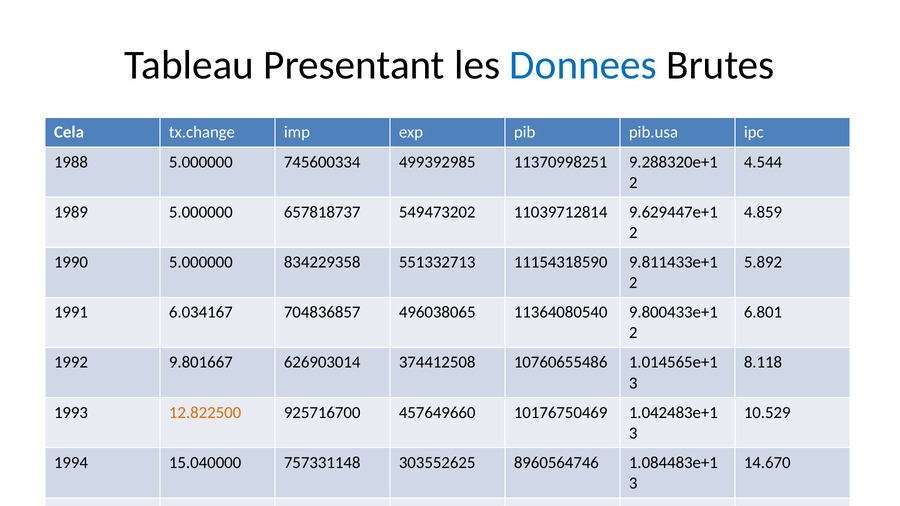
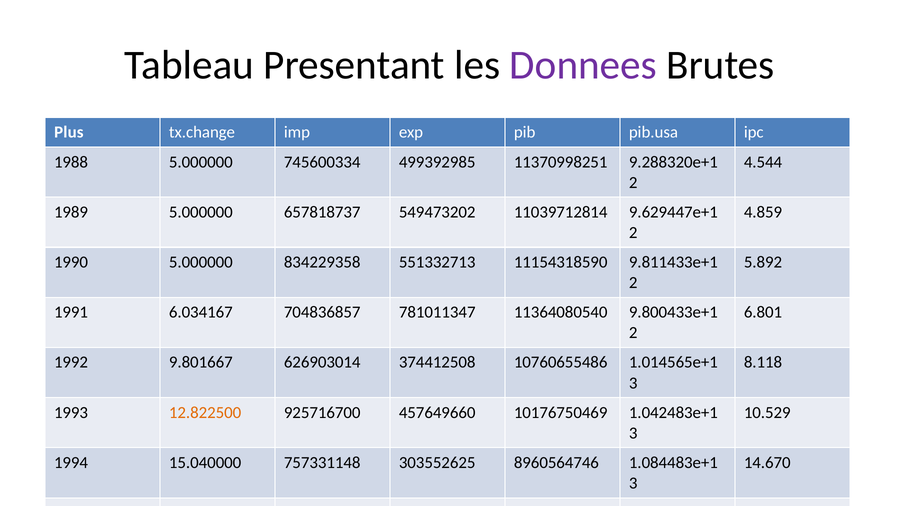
Donnees colour: blue -> purple
Cela: Cela -> Plus
496038065: 496038065 -> 781011347
